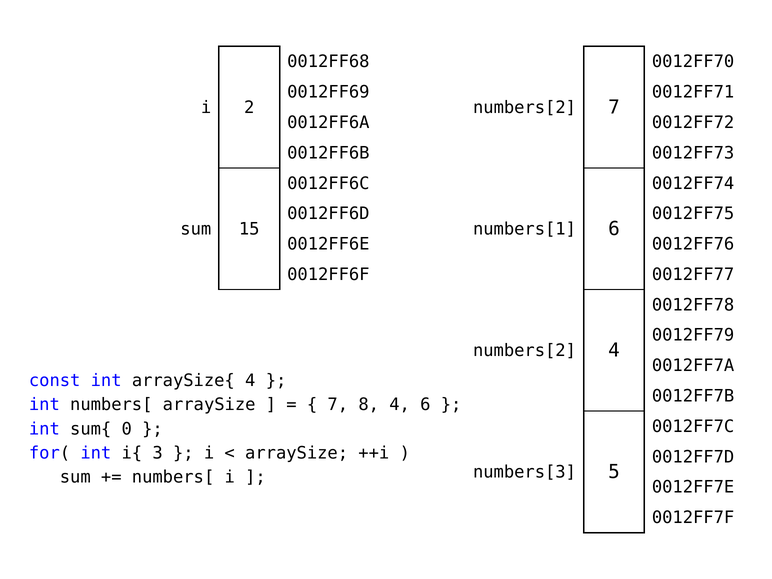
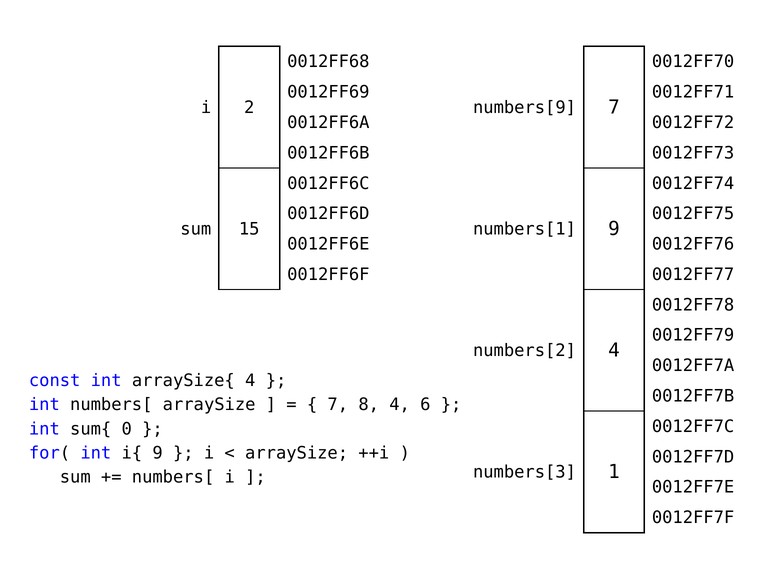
numbers[2 at (525, 107): numbers[2 -> numbers[9
numbers[1 6: 6 -> 9
i{ 3: 3 -> 9
5: 5 -> 1
